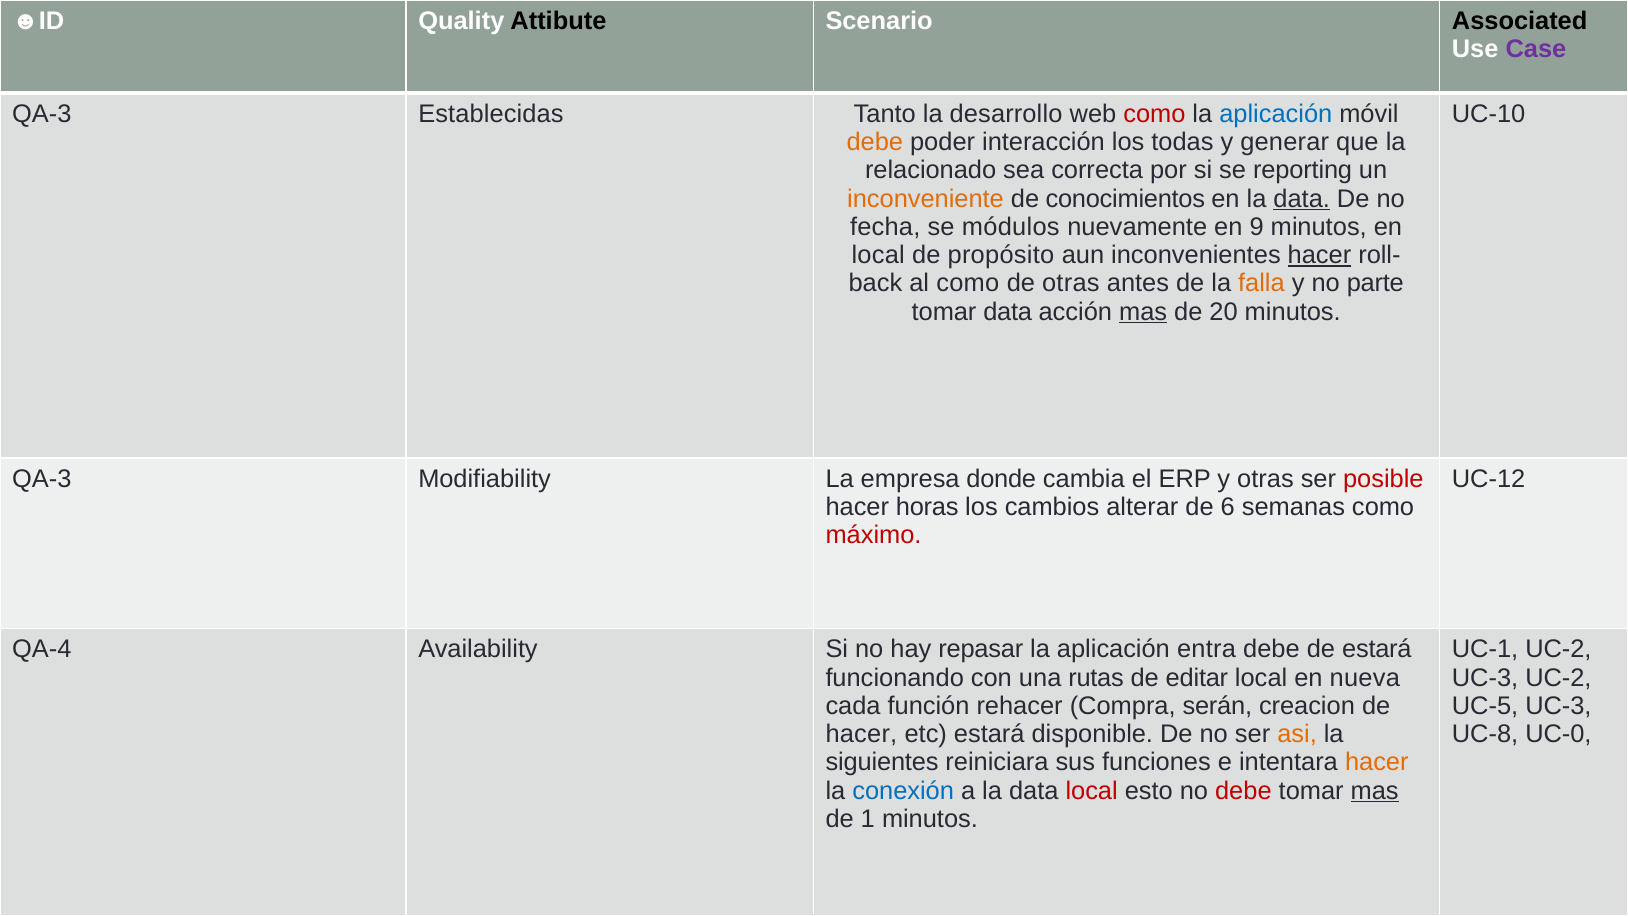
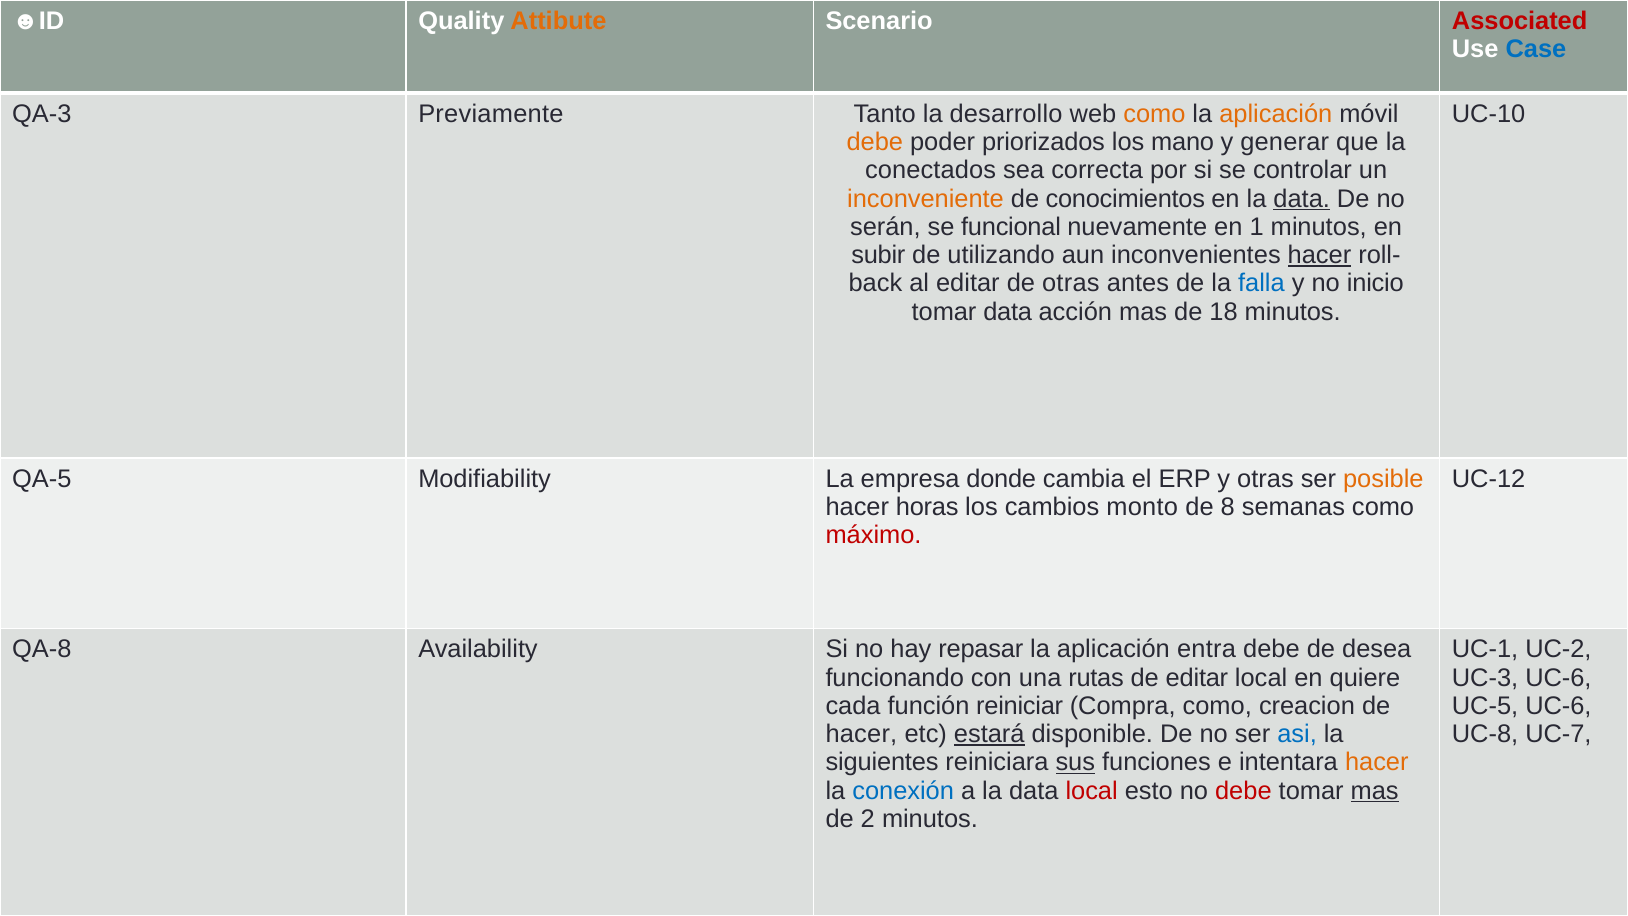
Attibute colour: black -> orange
Associated colour: black -> red
Case colour: purple -> blue
Establecidas: Establecidas -> Previamente
como at (1154, 114) colour: red -> orange
aplicación at (1276, 114) colour: blue -> orange
interacción: interacción -> priorizados
todas: todas -> mano
relacionado: relacionado -> conectados
reporting: reporting -> controlar
fecha: fecha -> serán
módulos: módulos -> funcional
9: 9 -> 1
local at (878, 255): local -> subir
propósito: propósito -> utilizando
al como: como -> editar
falla colour: orange -> blue
parte: parte -> inicio
mas at (1143, 312) underline: present -> none
20: 20 -> 18
QA-3 at (42, 479): QA-3 -> QA-5
posible colour: red -> orange
alterar: alterar -> monto
6: 6 -> 8
QA-4: QA-4 -> QA-8
de estará: estará -> desea
nueva: nueva -> quiere
UC-3 UC-2: UC-2 -> UC-6
rehacer: rehacer -> reiniciar
Compra serán: serán -> como
UC-5 UC-3: UC-3 -> UC-6
estará at (989, 734) underline: none -> present
asi colour: orange -> blue
UC-0: UC-0 -> UC-7
sus underline: none -> present
1: 1 -> 2
